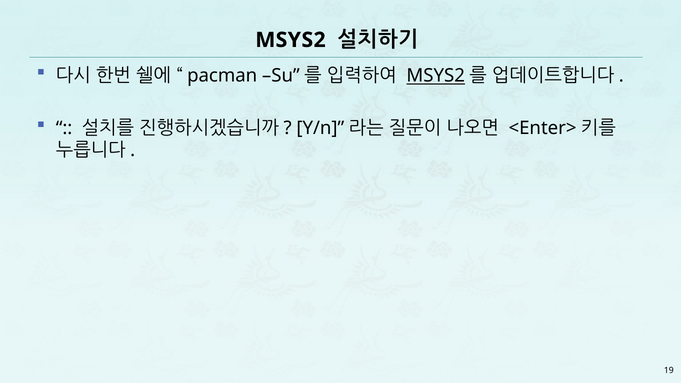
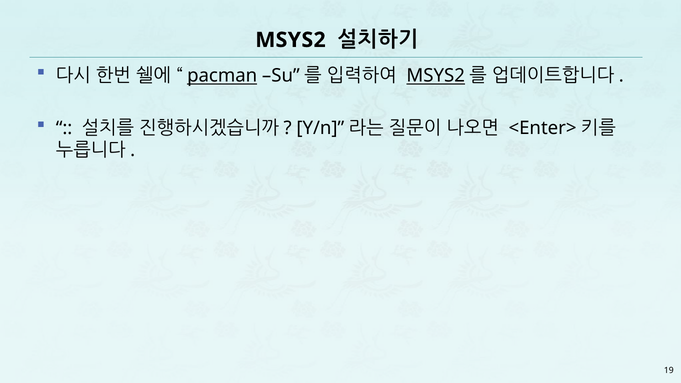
pacman underline: none -> present
